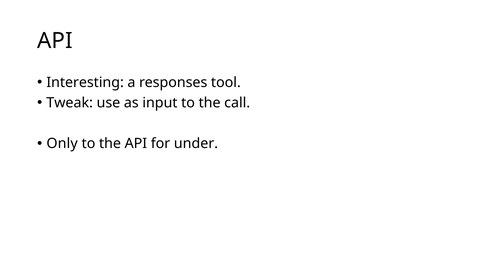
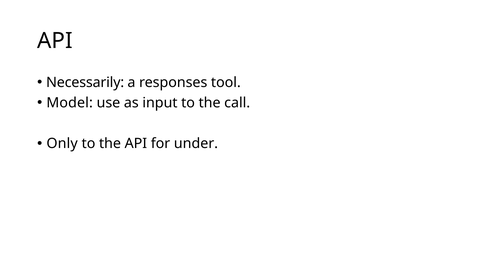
Interesting: Interesting -> Necessarily
Tweak: Tweak -> Model
